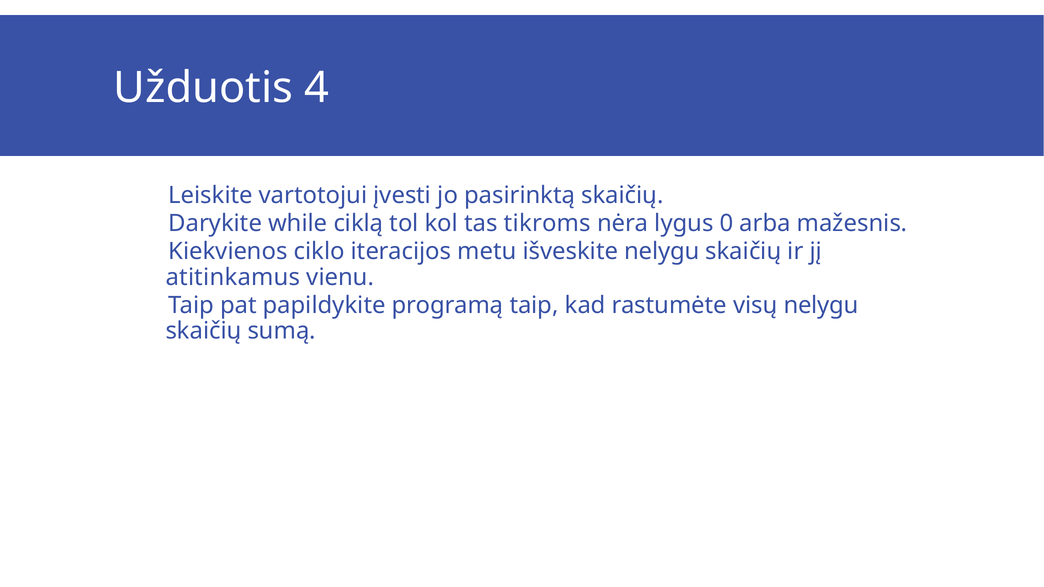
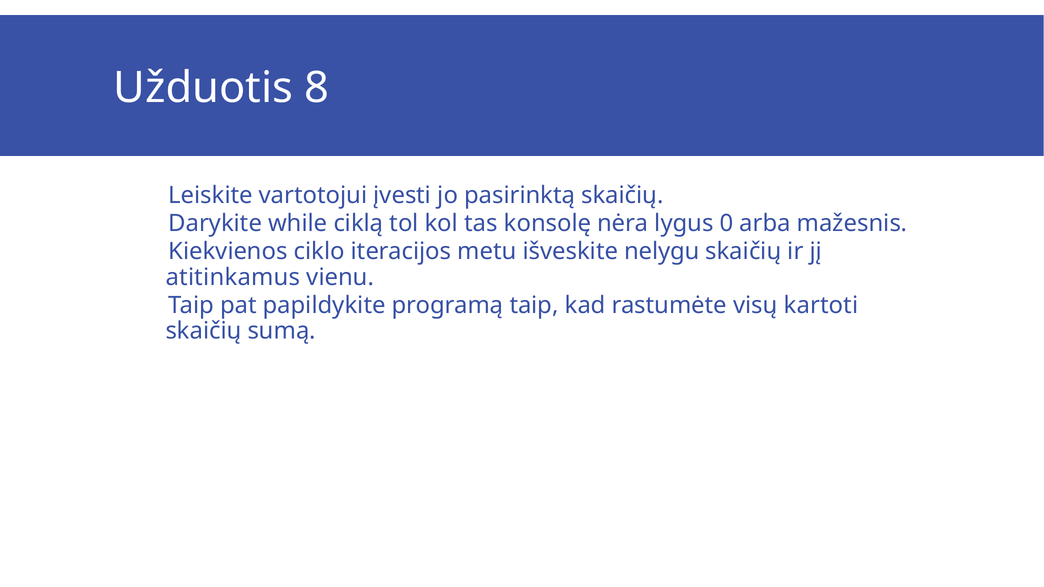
4: 4 -> 8
tikroms: tikroms -> konsolę
visų nelygu: nelygu -> kartoti
